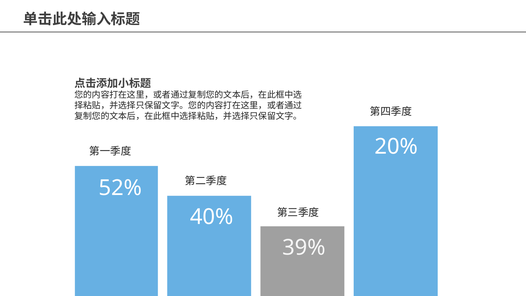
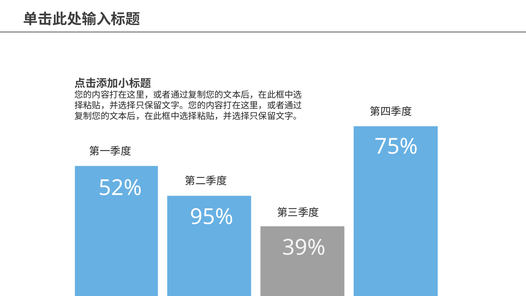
20%: 20% -> 75%
40%: 40% -> 95%
